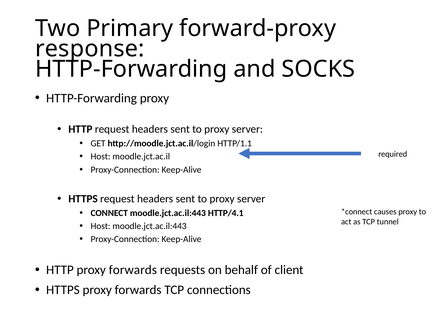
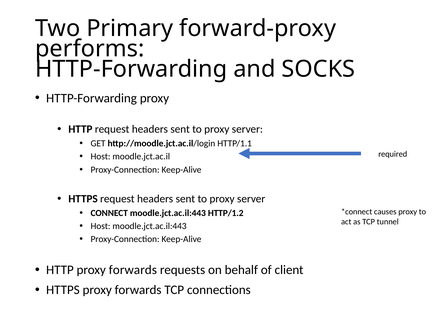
response: response -> performs
HTTP/4.1: HTTP/4.1 -> HTTP/1.2
